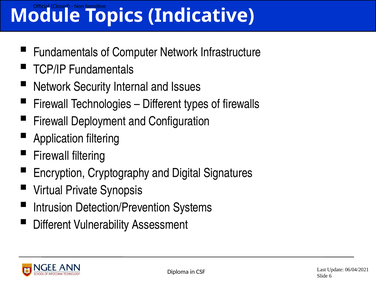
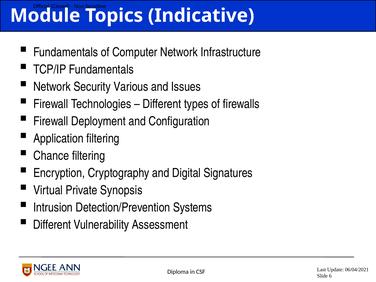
Internal: Internal -> Various
Firewall at (51, 156): Firewall -> Chance
